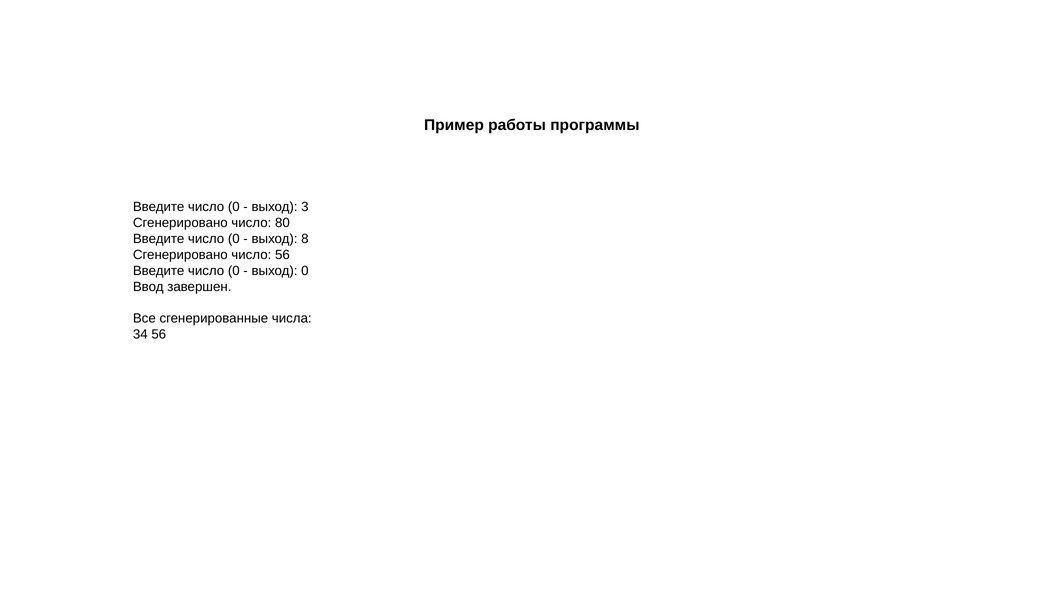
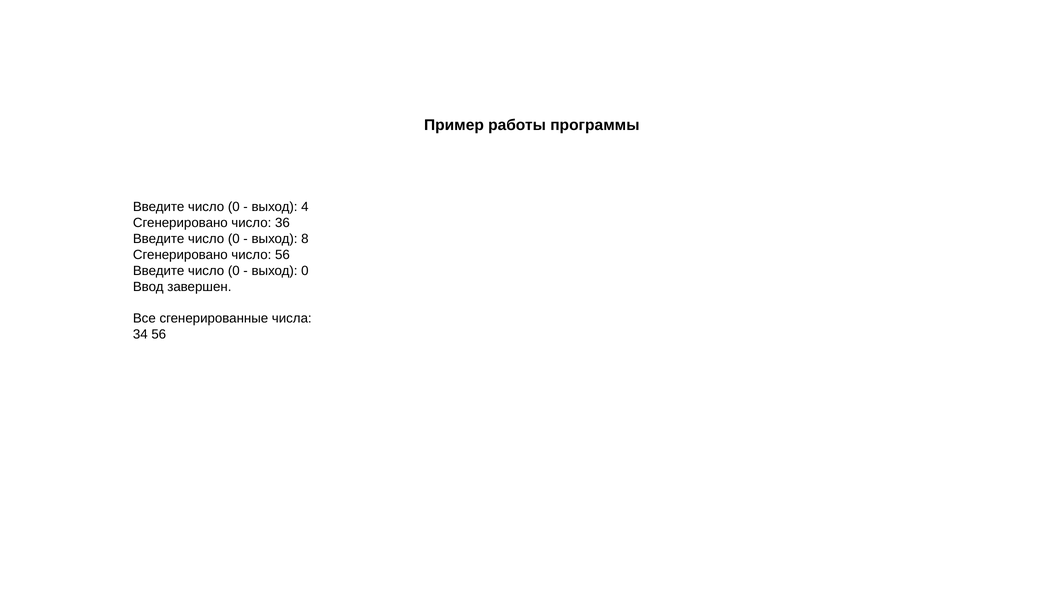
3: 3 -> 4
80: 80 -> 36
